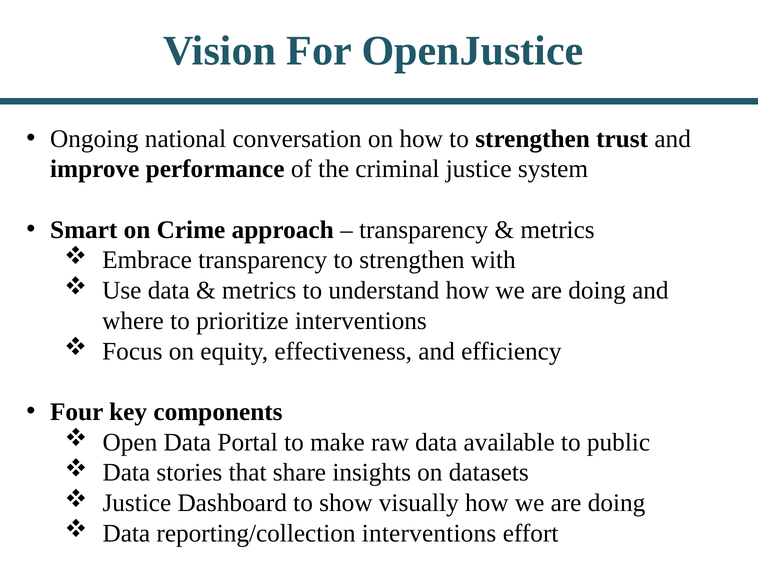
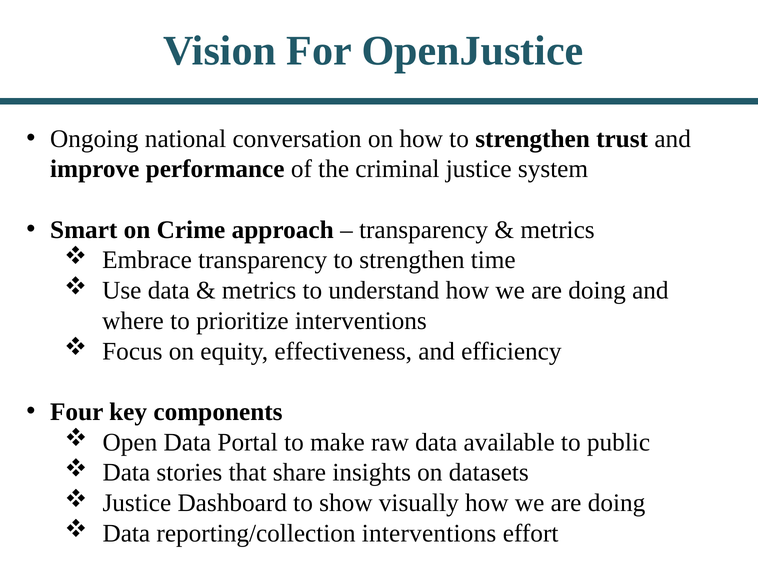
with: with -> time
